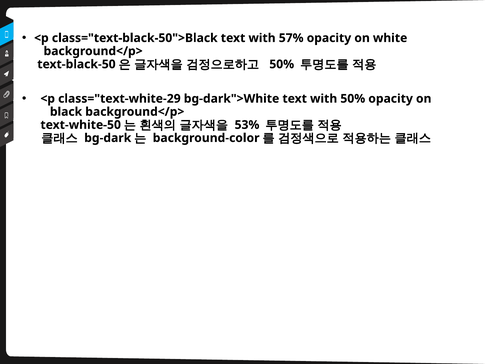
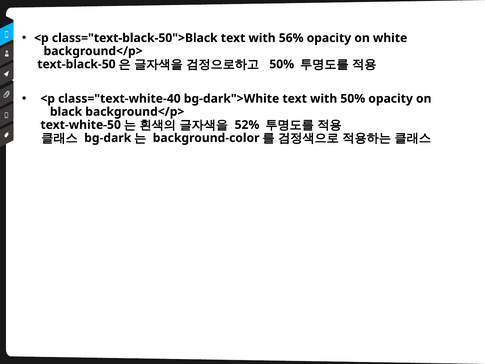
57%: 57% -> 56%
class="text-white-29: class="text-white-29 -> class="text-white-40
53%: 53% -> 52%
